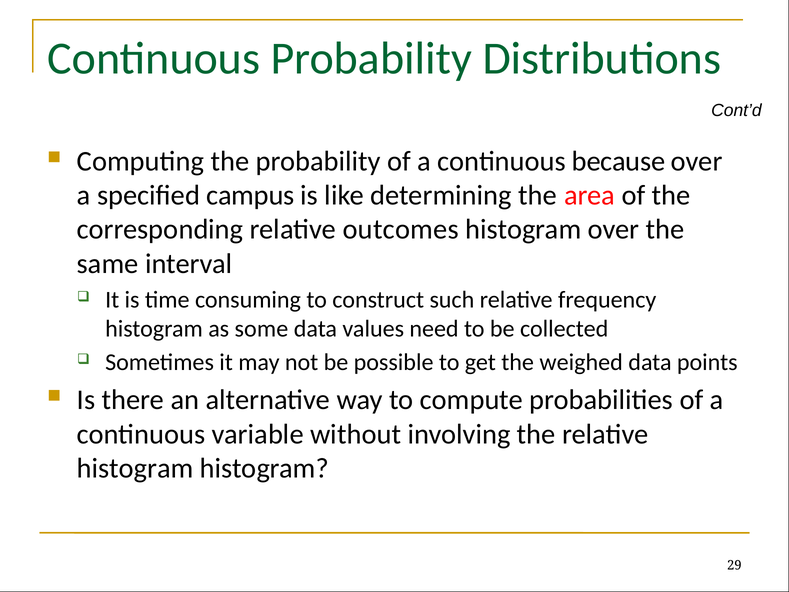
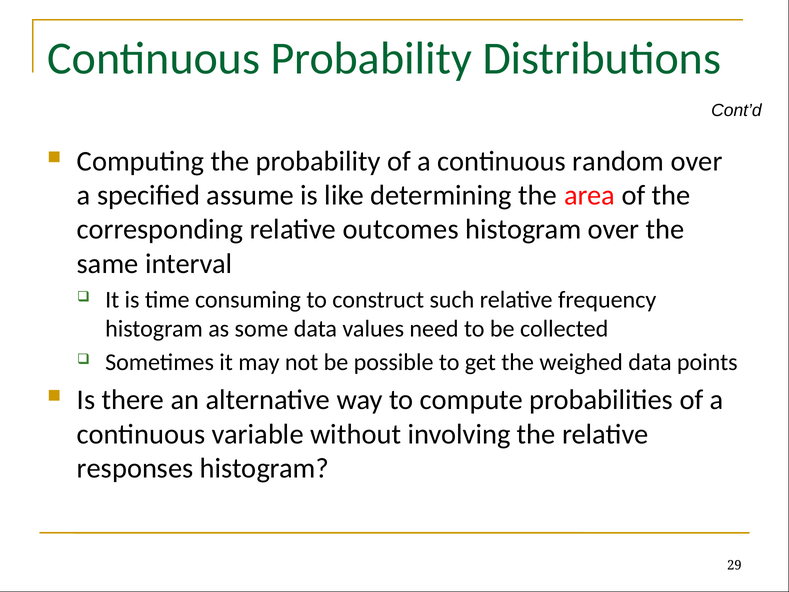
because: because -> random
campus: campus -> assume
histogram at (135, 468): histogram -> responses
